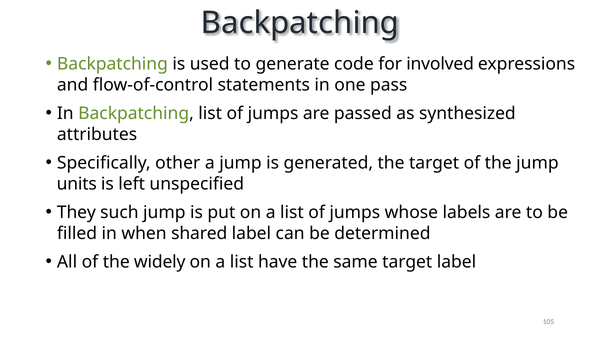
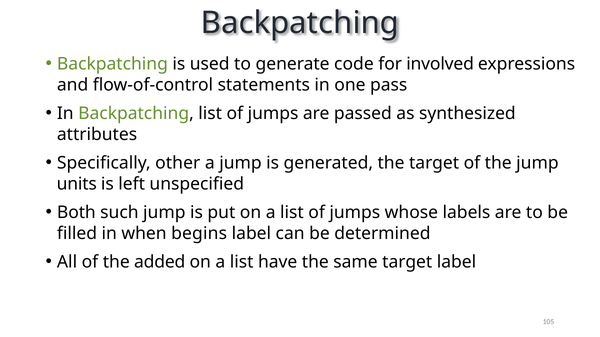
They: They -> Both
shared: shared -> begins
widely: widely -> added
